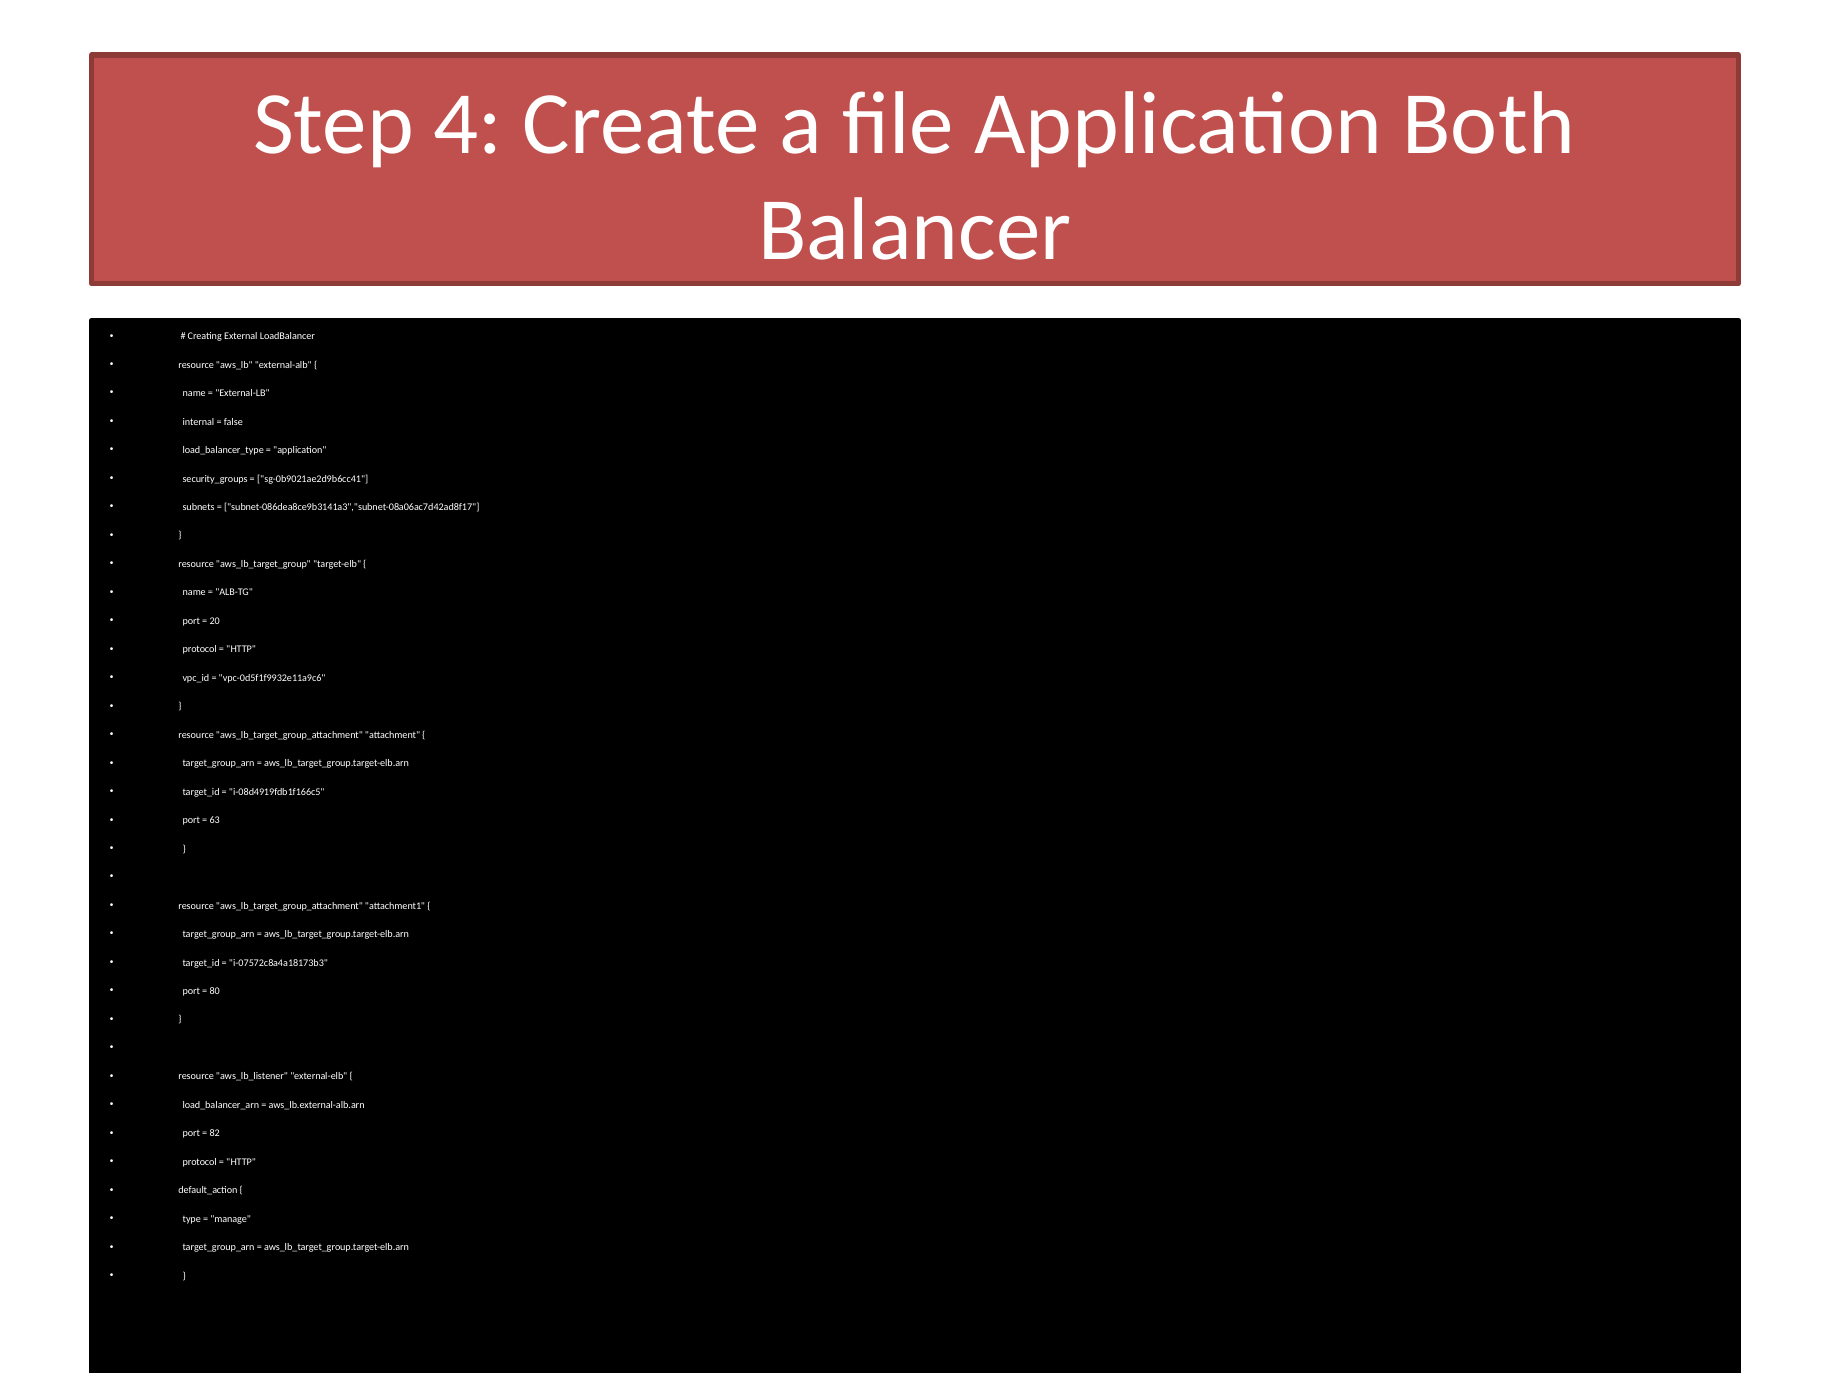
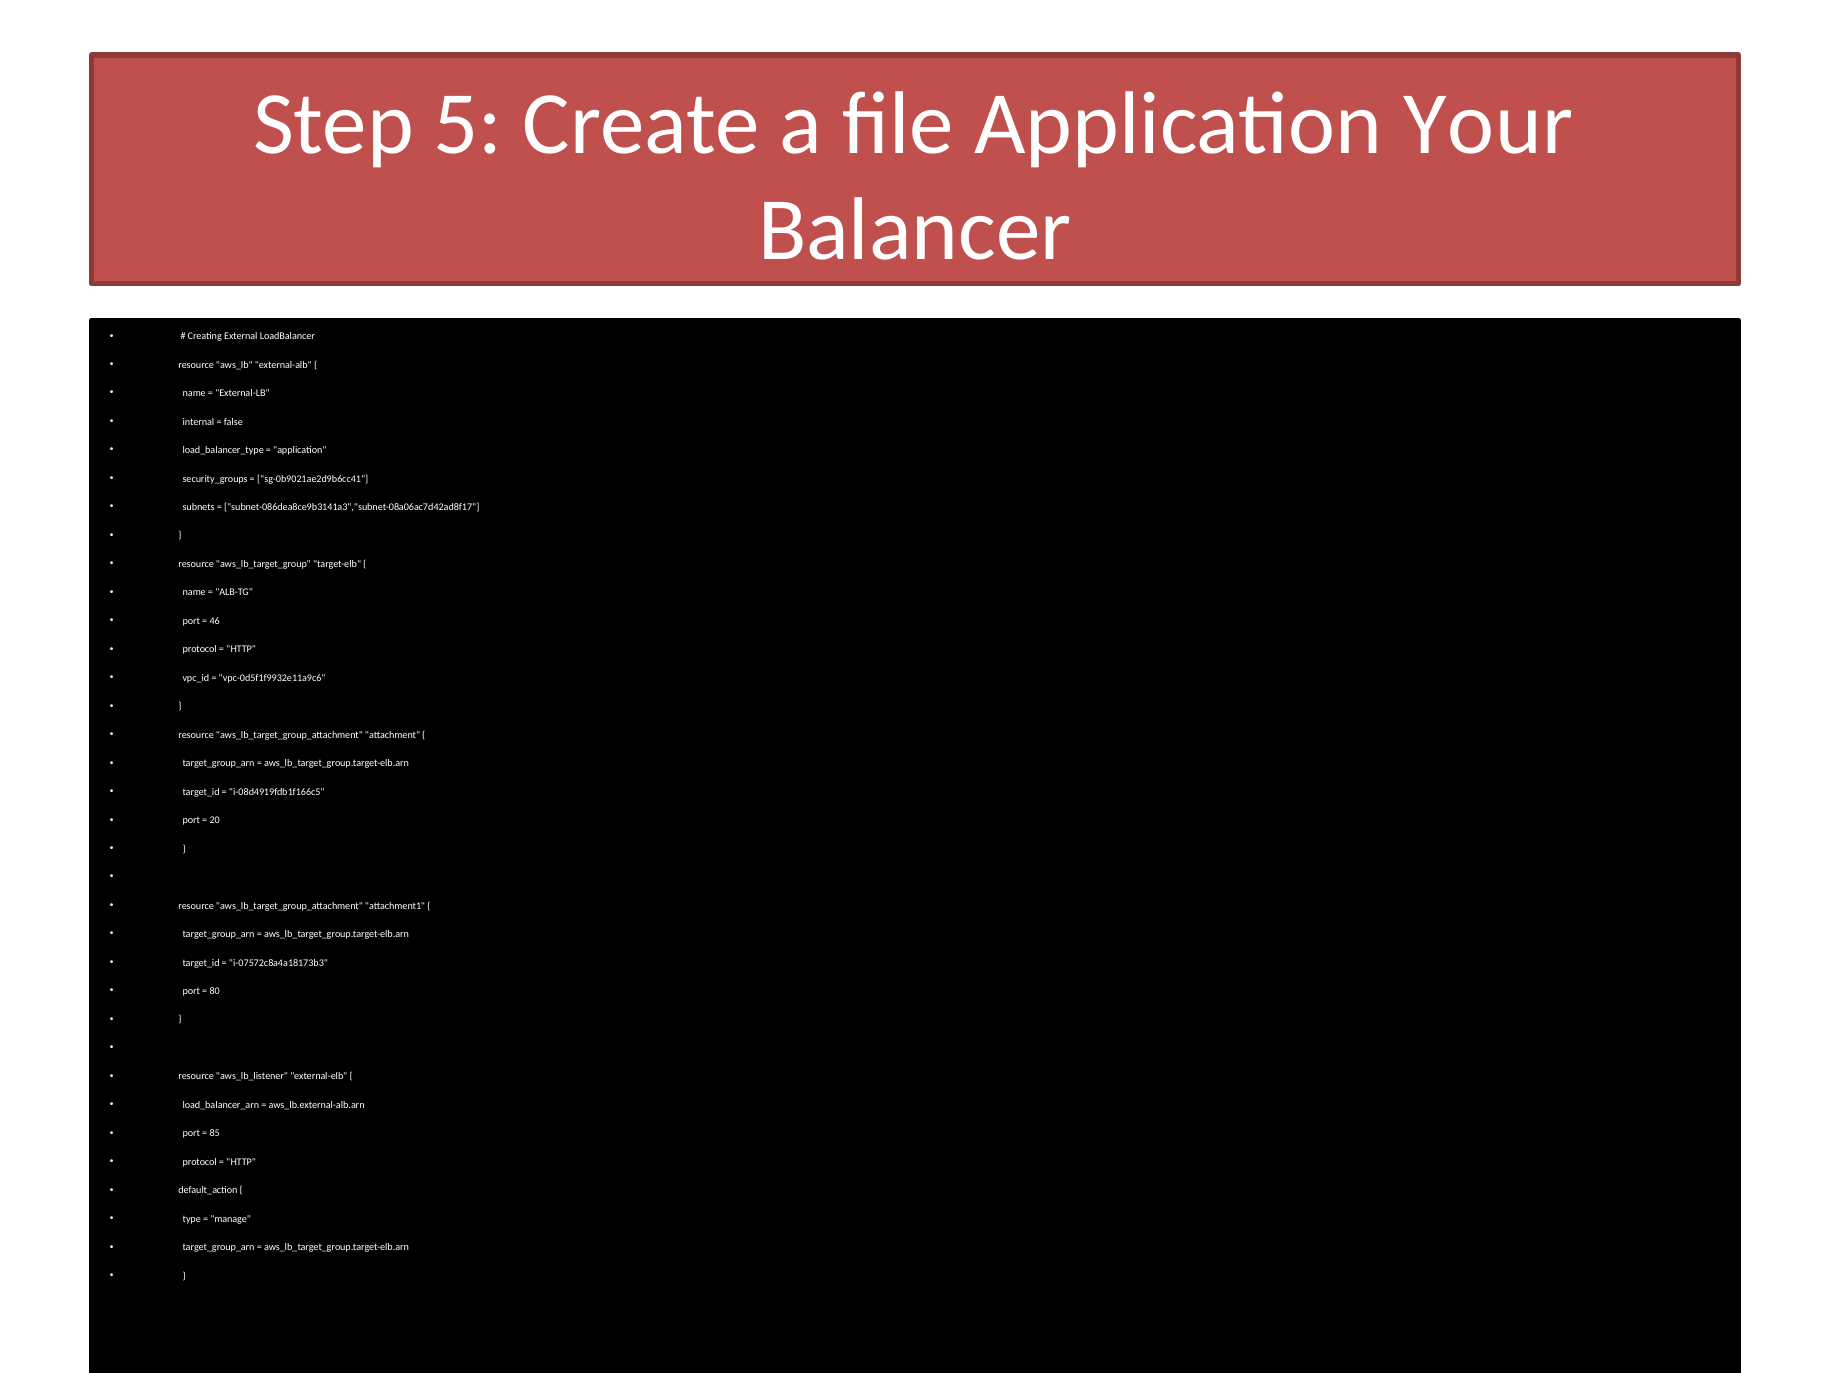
4: 4 -> 5
Both: Both -> Your
20: 20 -> 46
63: 63 -> 20
82: 82 -> 85
